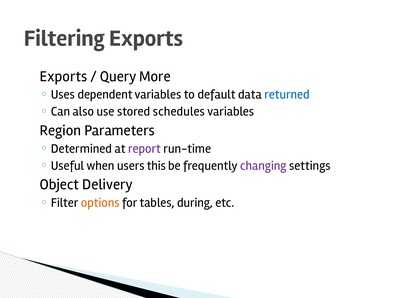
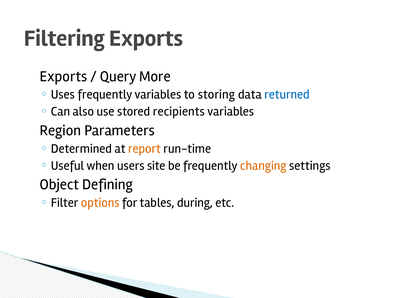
dependent at (105, 94): dependent -> frequently
default: default -> storing
schedules: schedules -> recipients
report colour: purple -> orange
this: this -> site
changing colour: purple -> orange
Delivery: Delivery -> Defining
